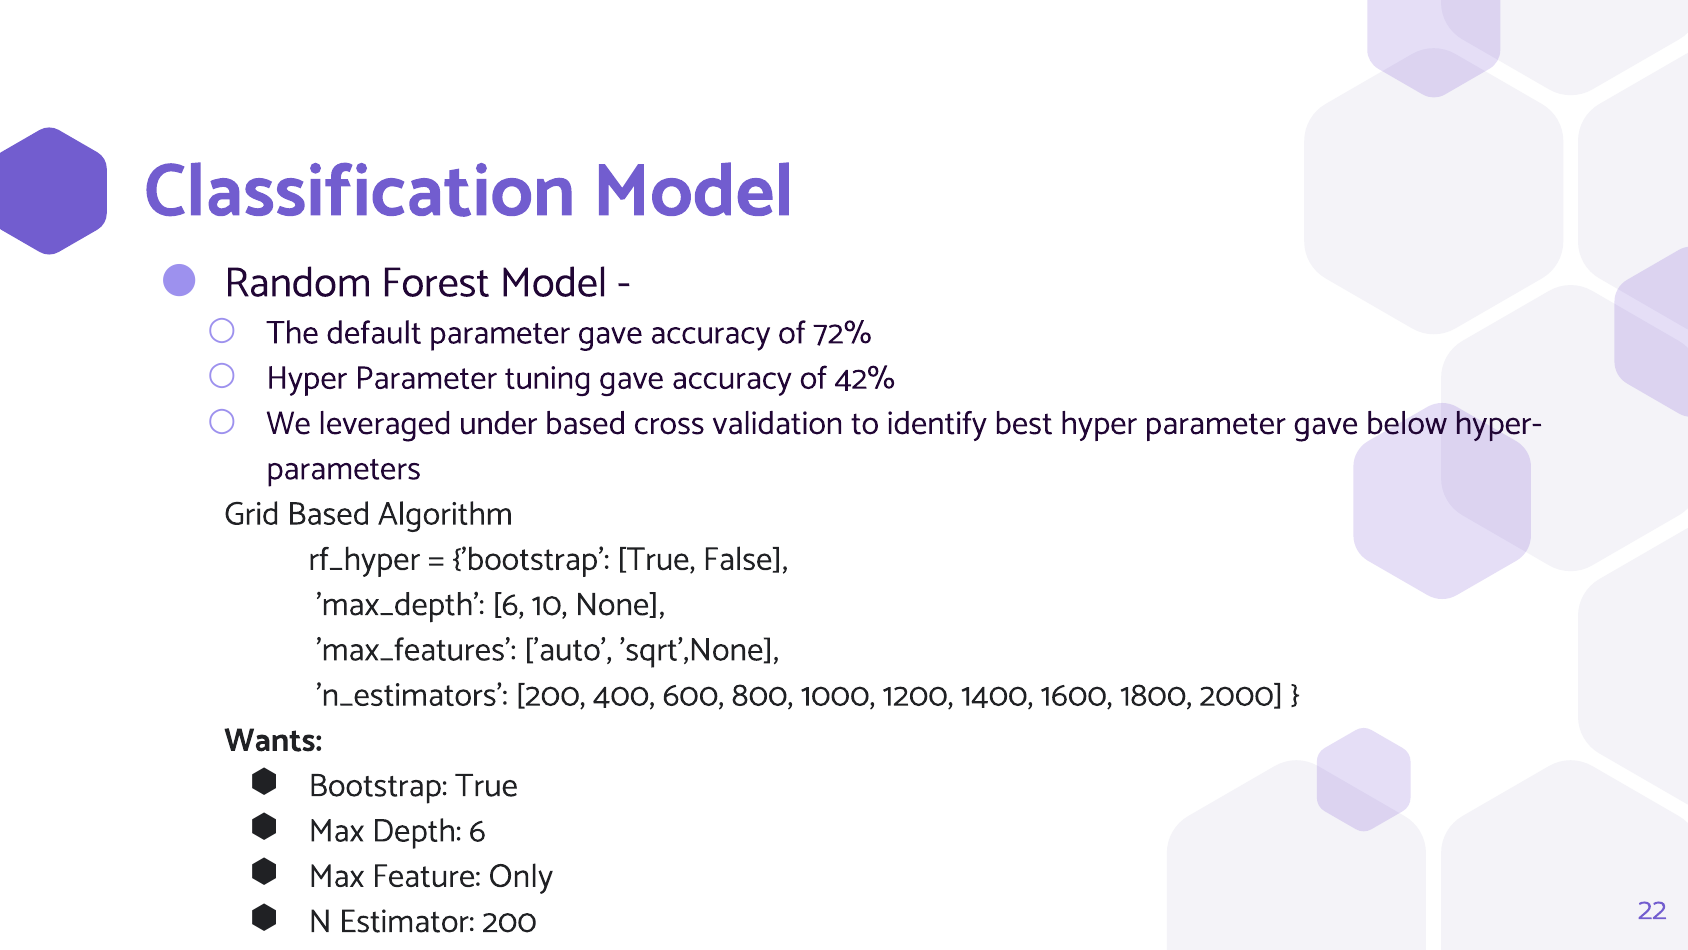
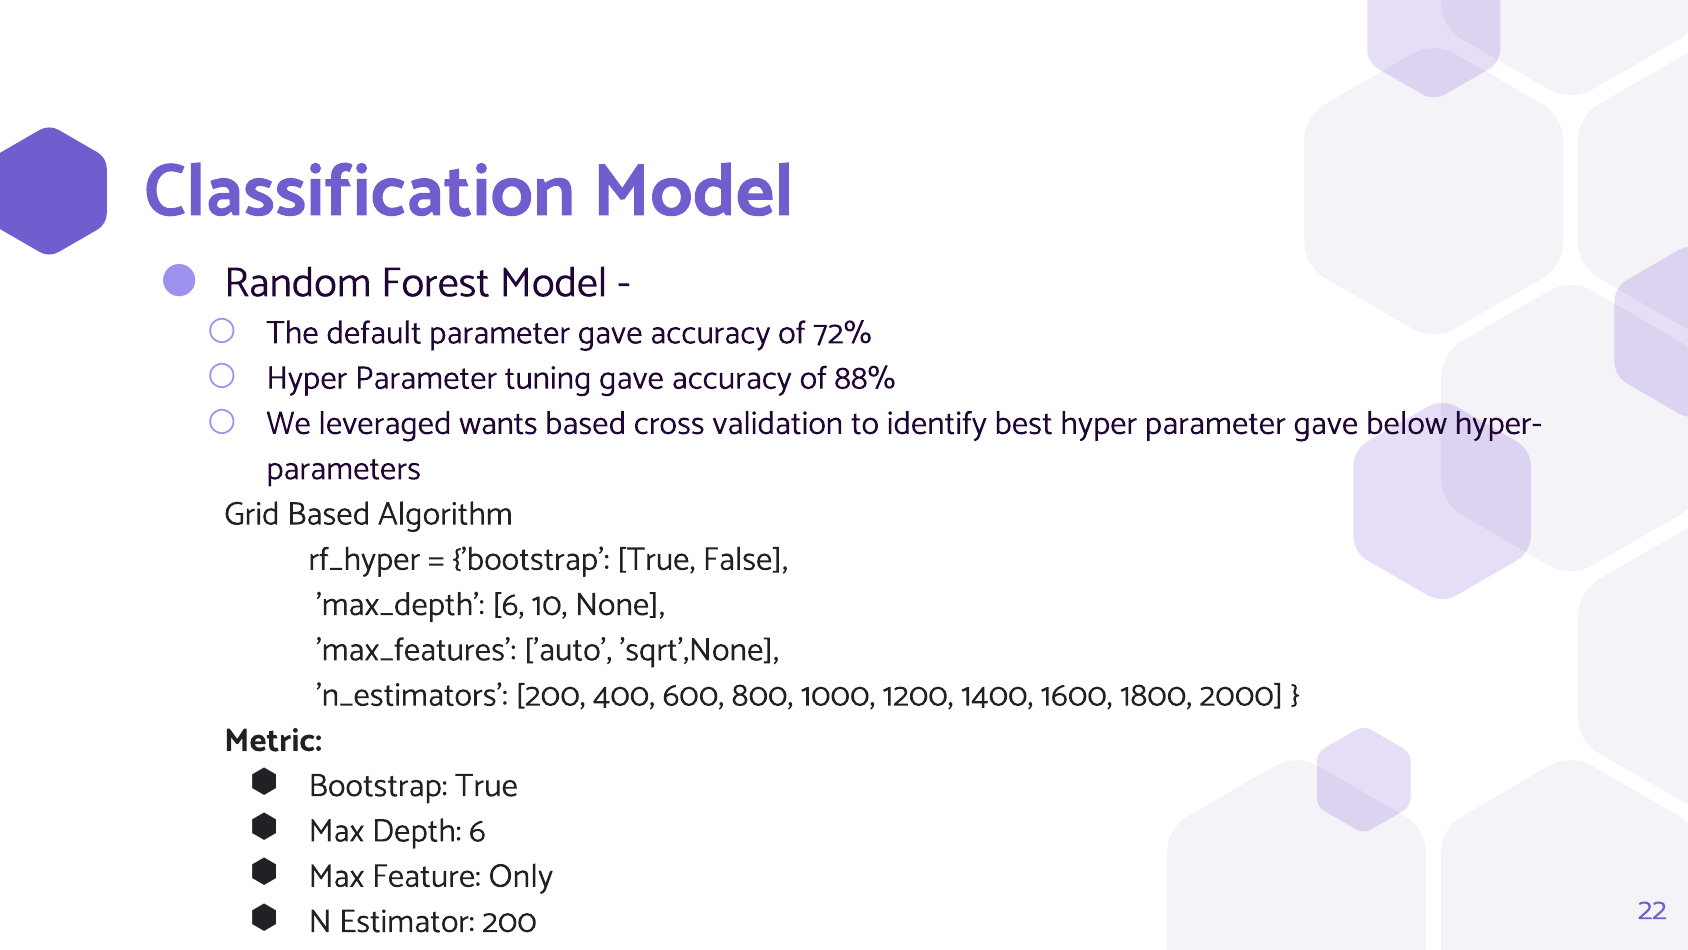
42%: 42% -> 88%
under: under -> wants
Wants: Wants -> Metric
